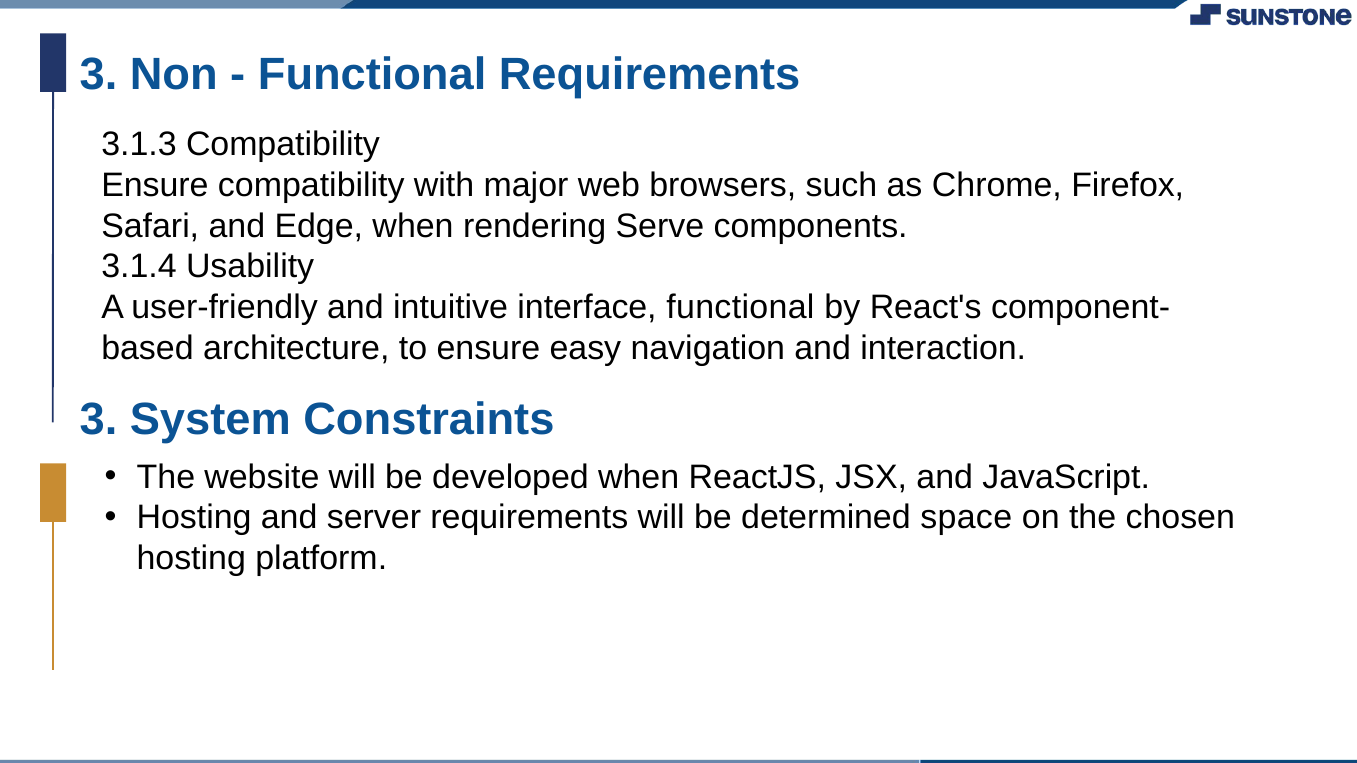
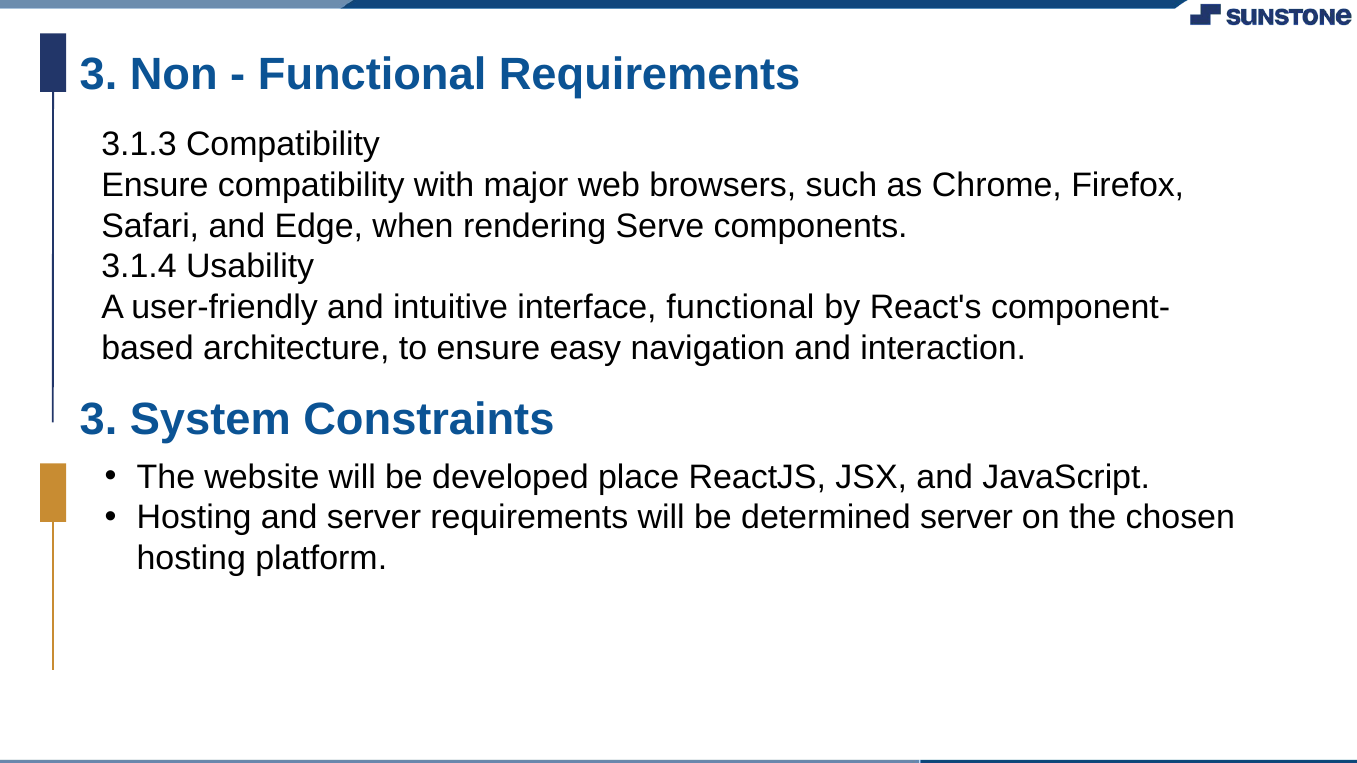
developed when: when -> place
determined space: space -> server
